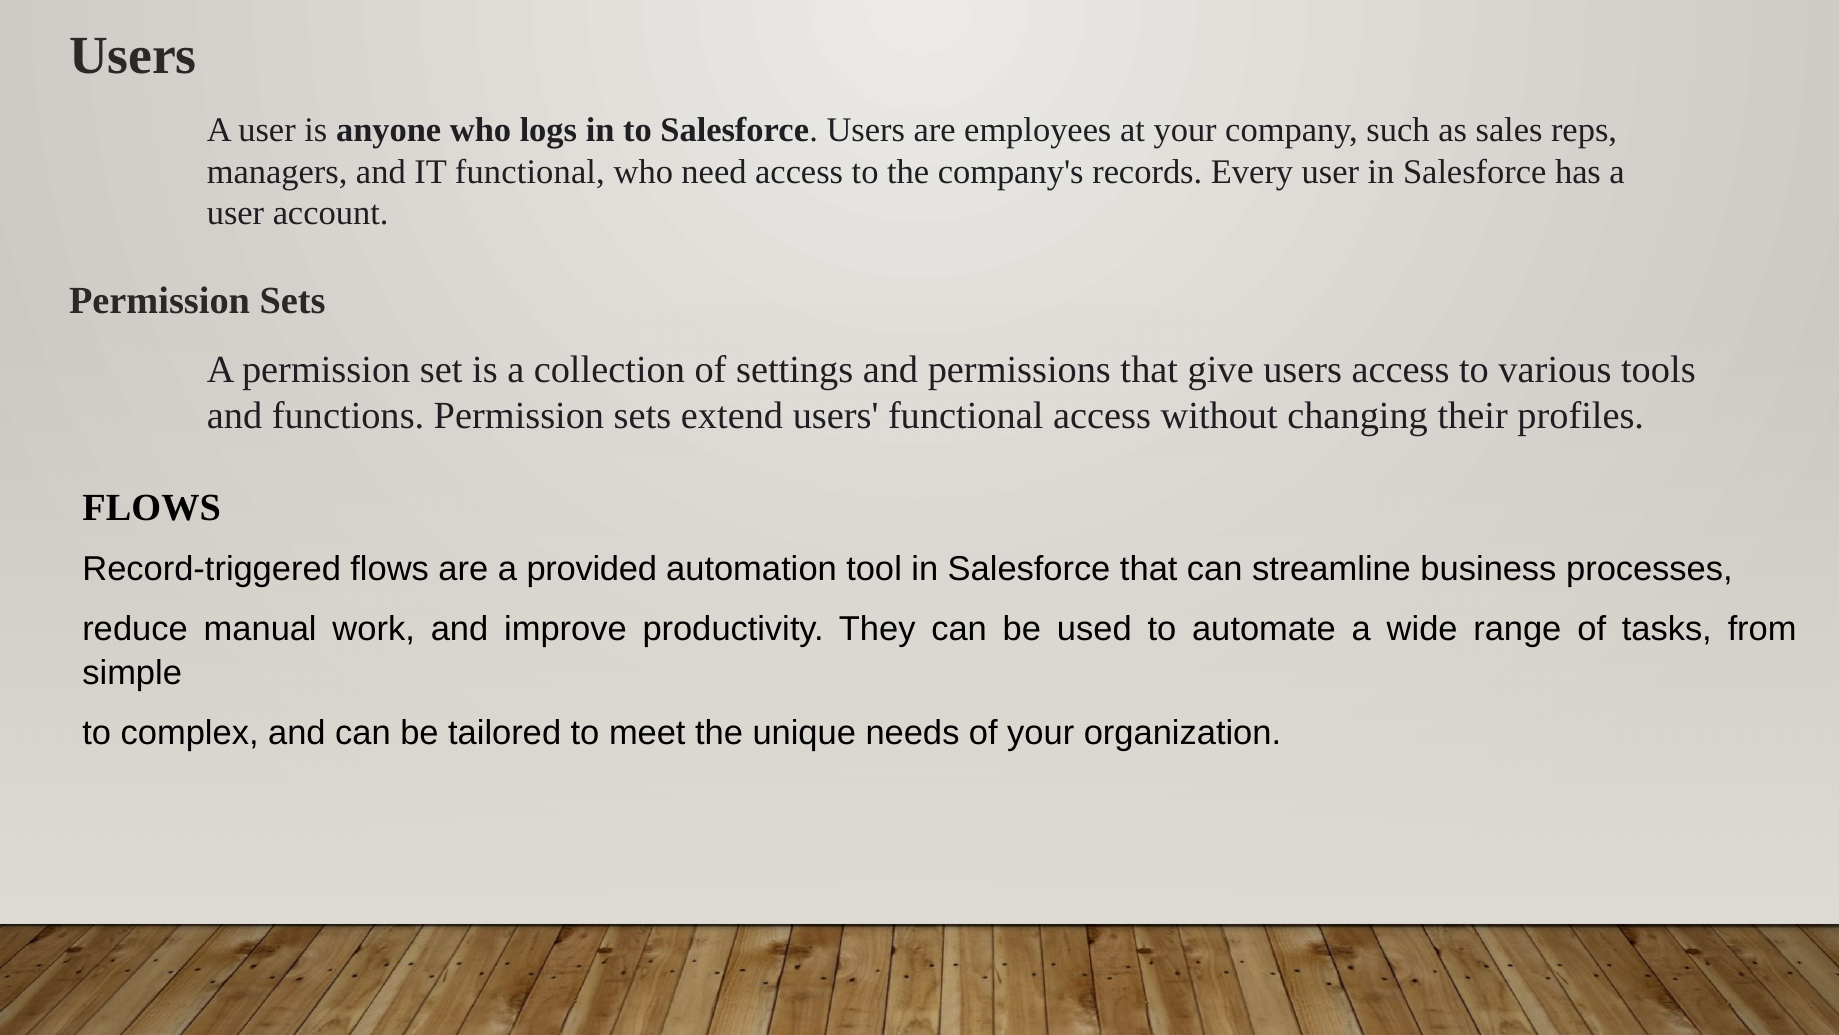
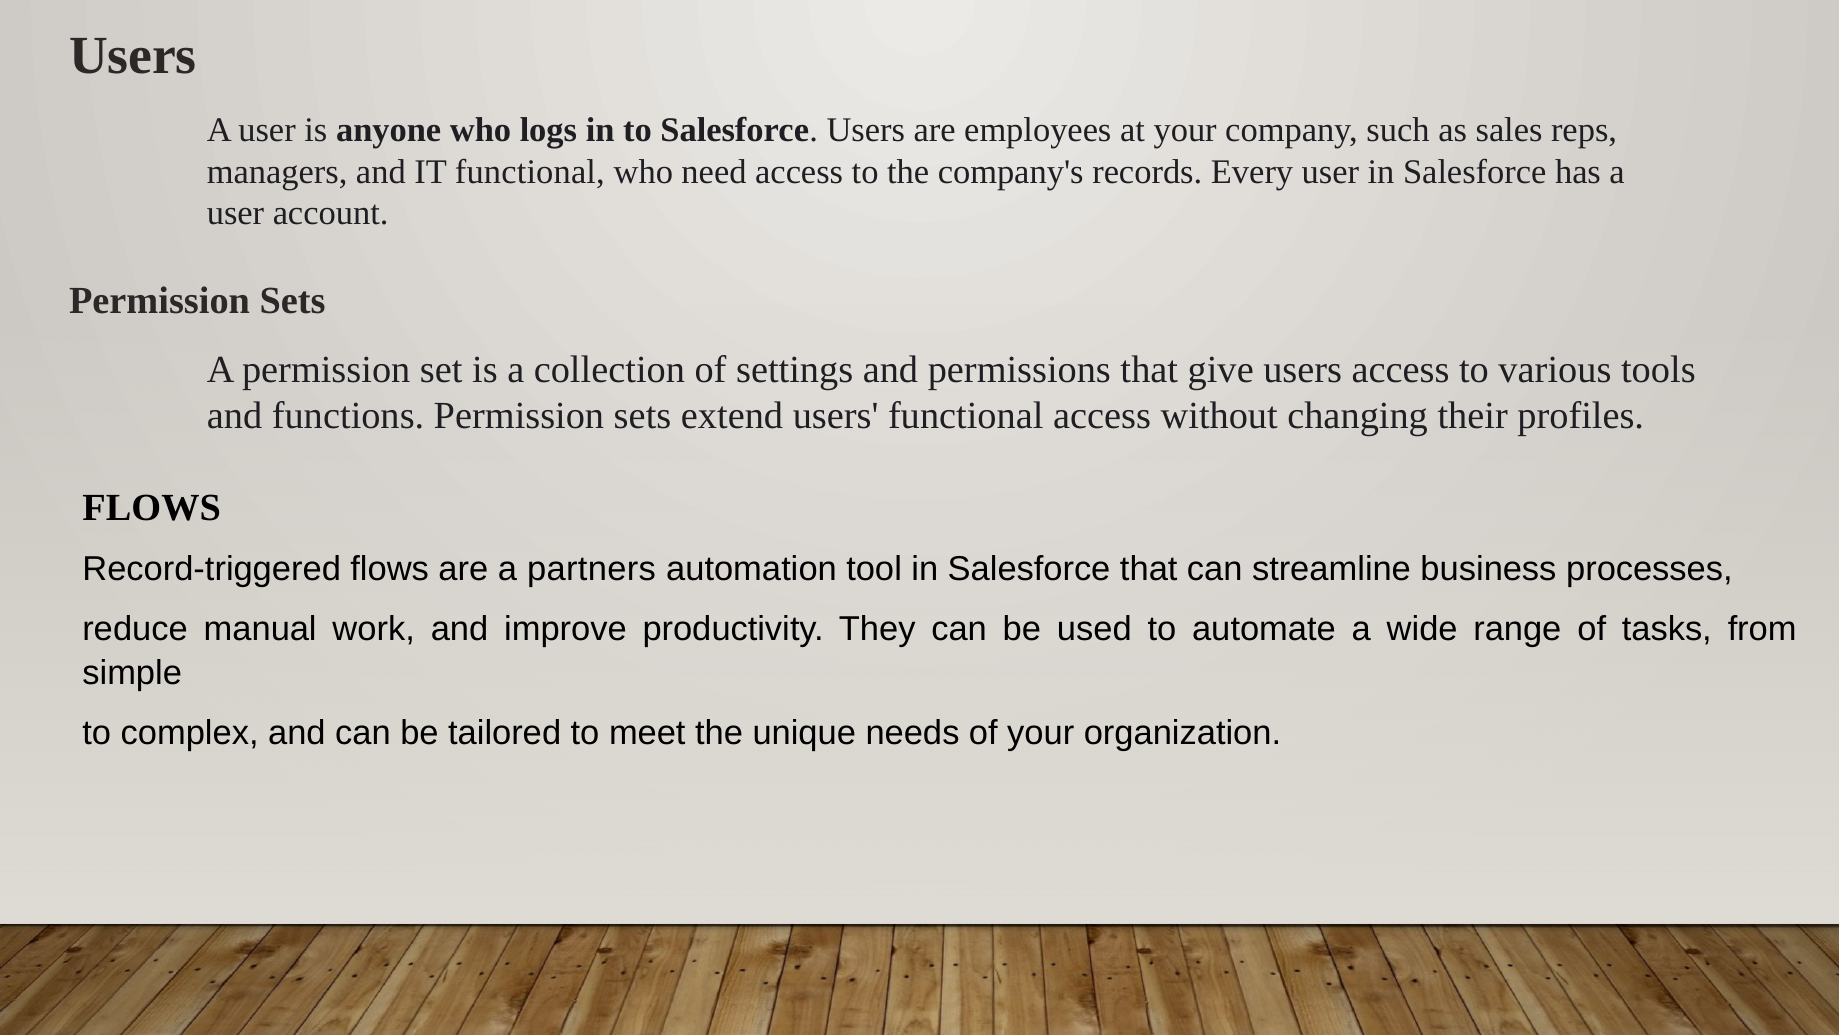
provided: provided -> partners
